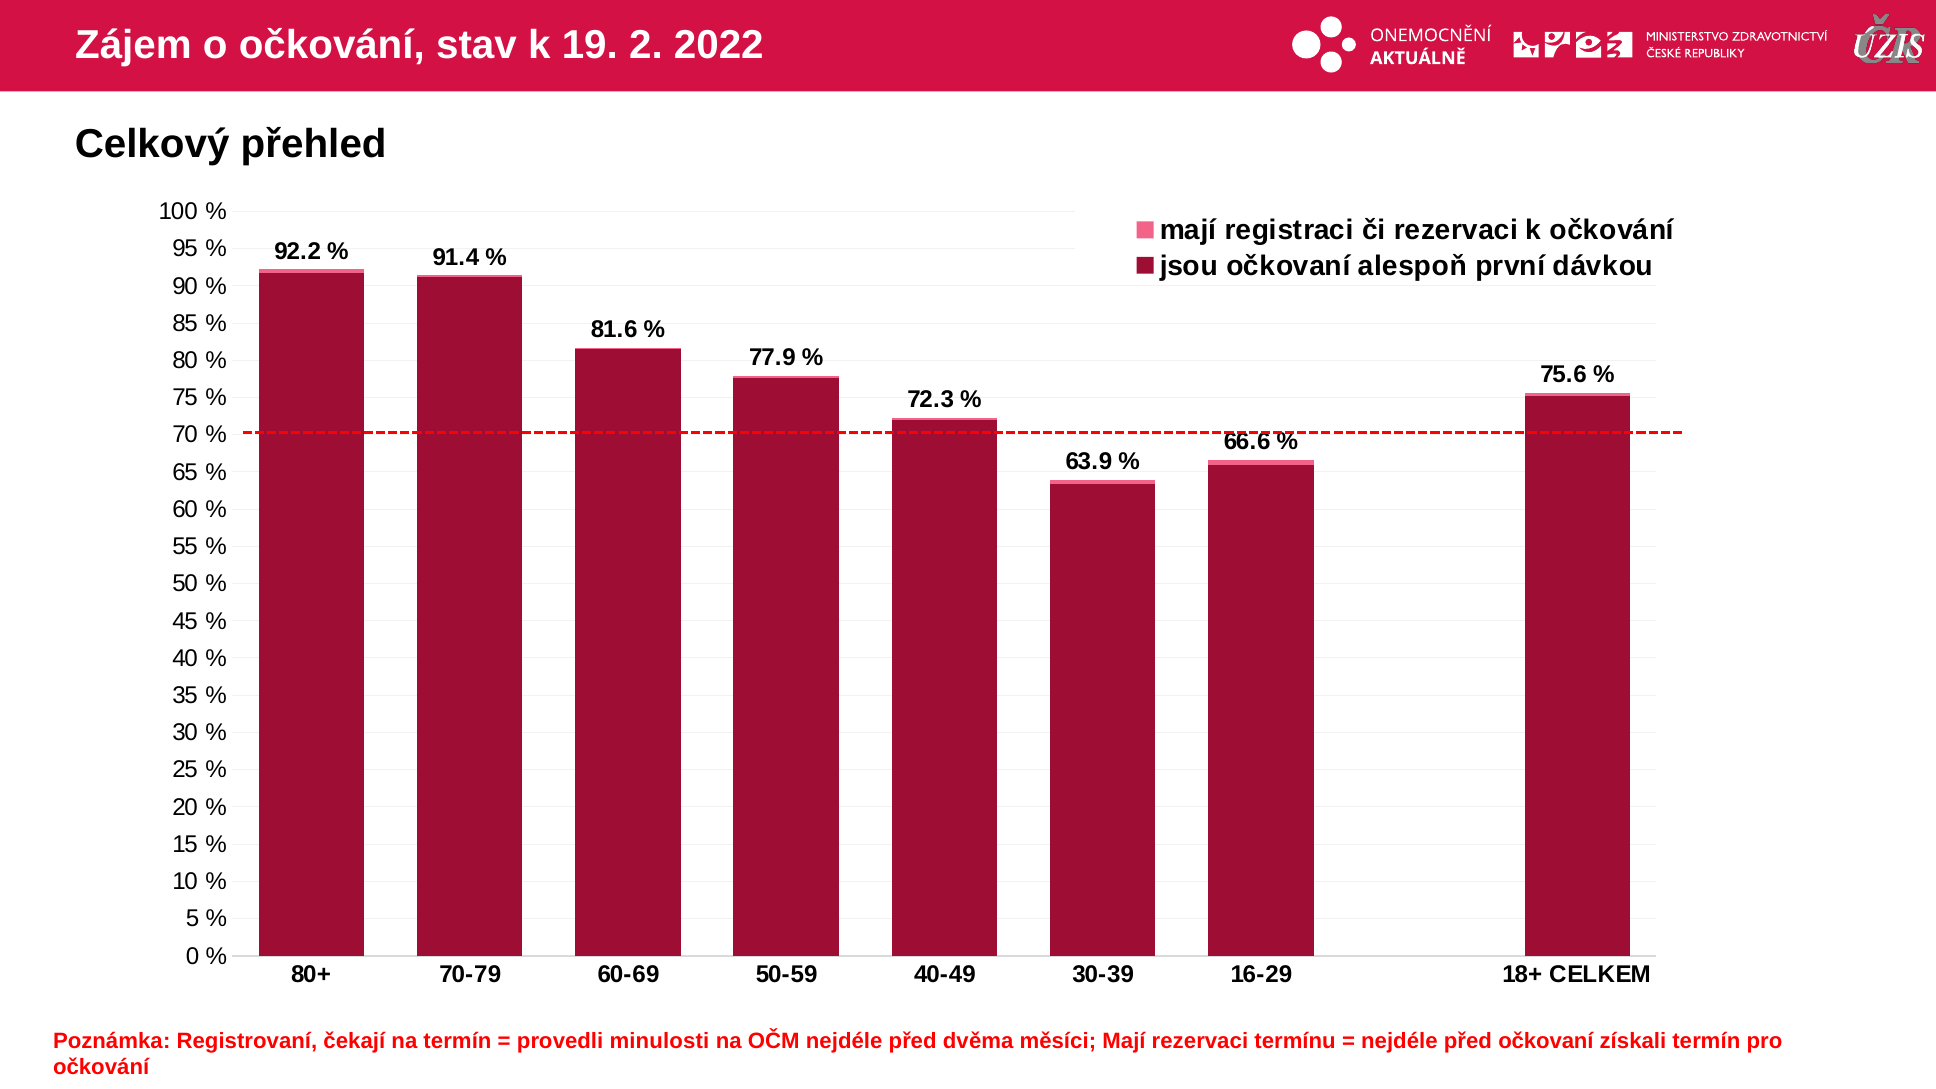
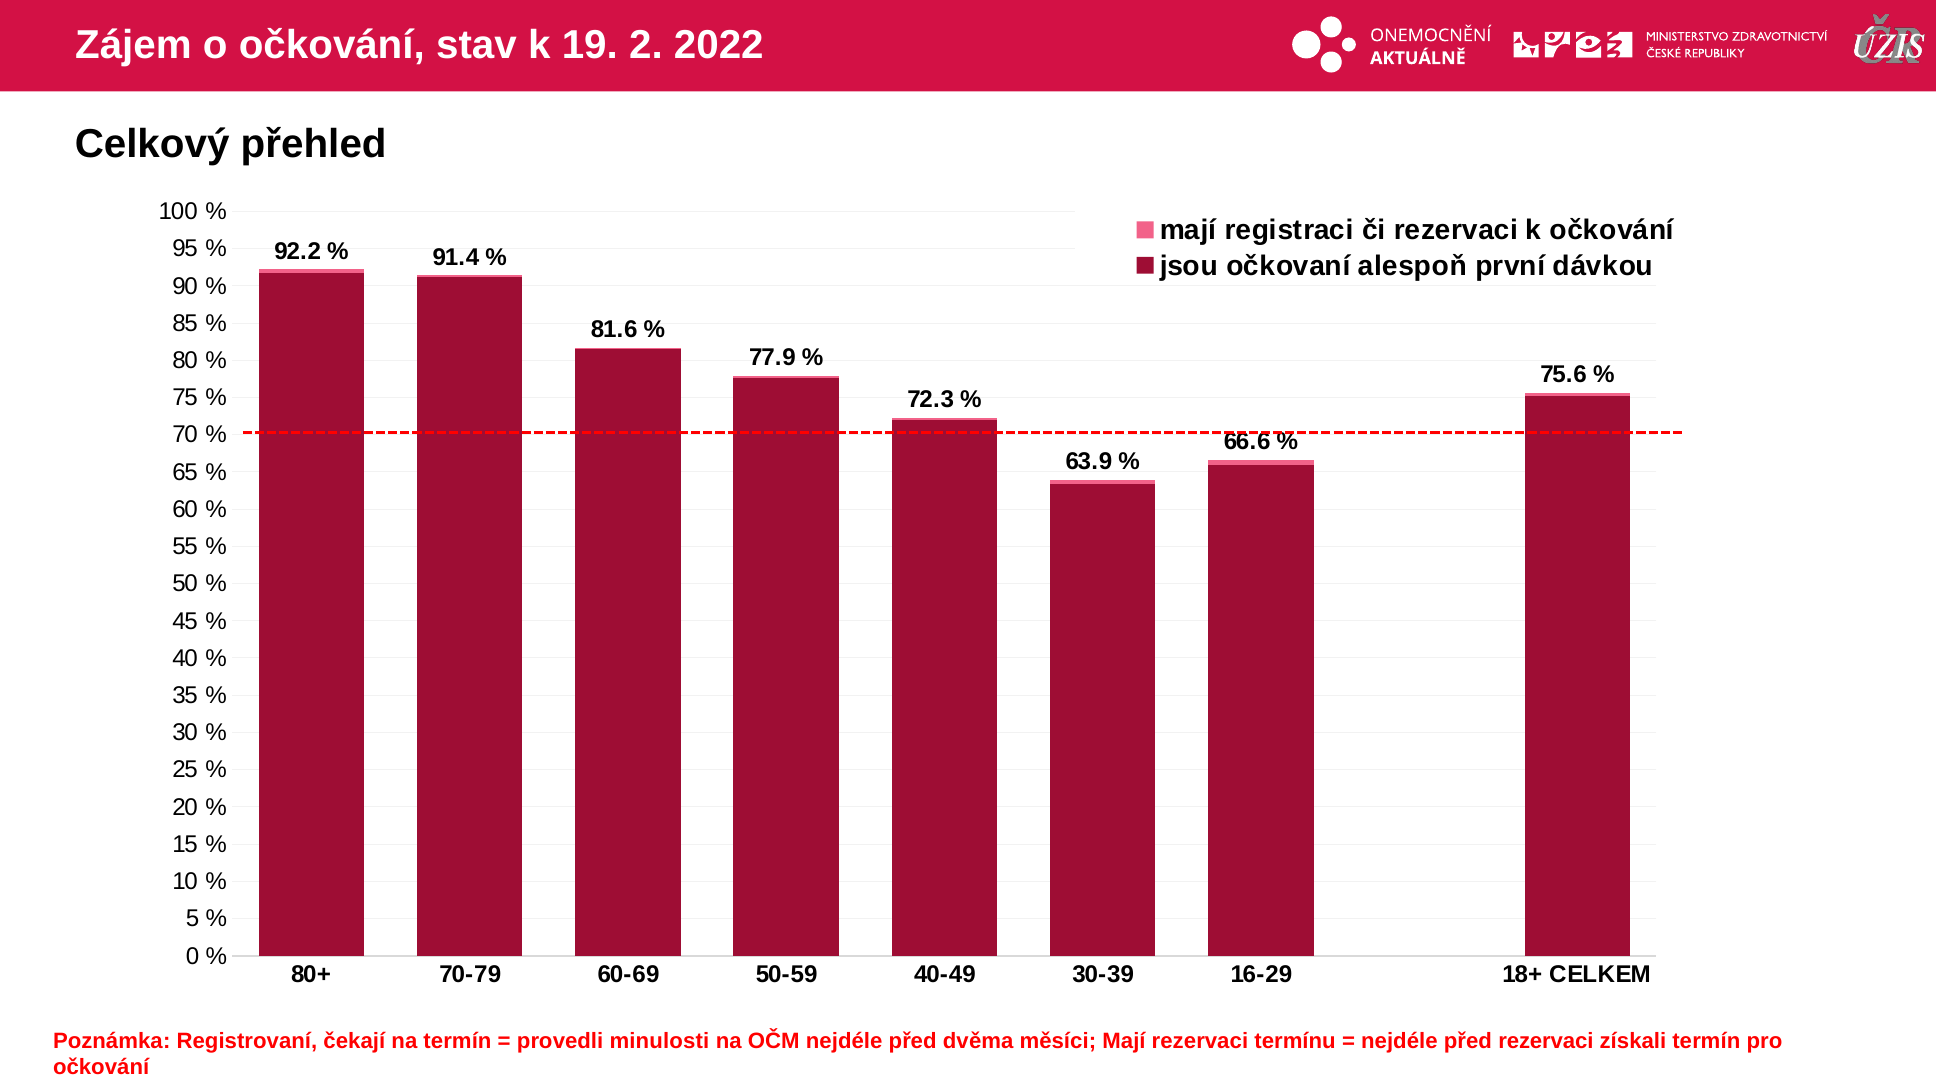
před očkovaní: očkovaní -> rezervaci
